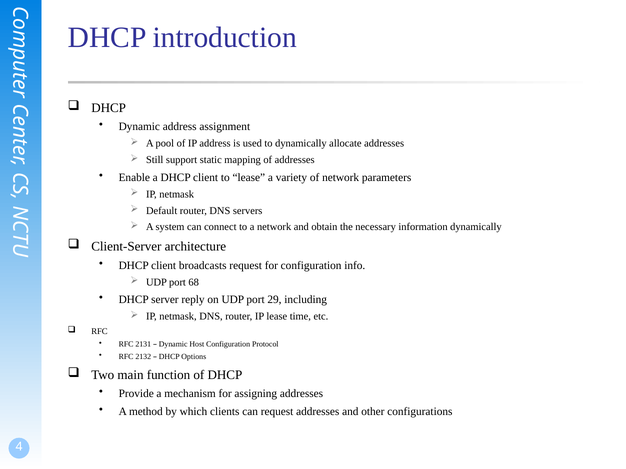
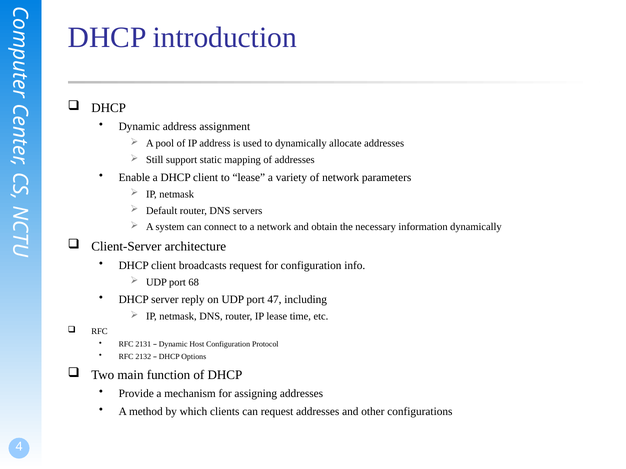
29: 29 -> 47
